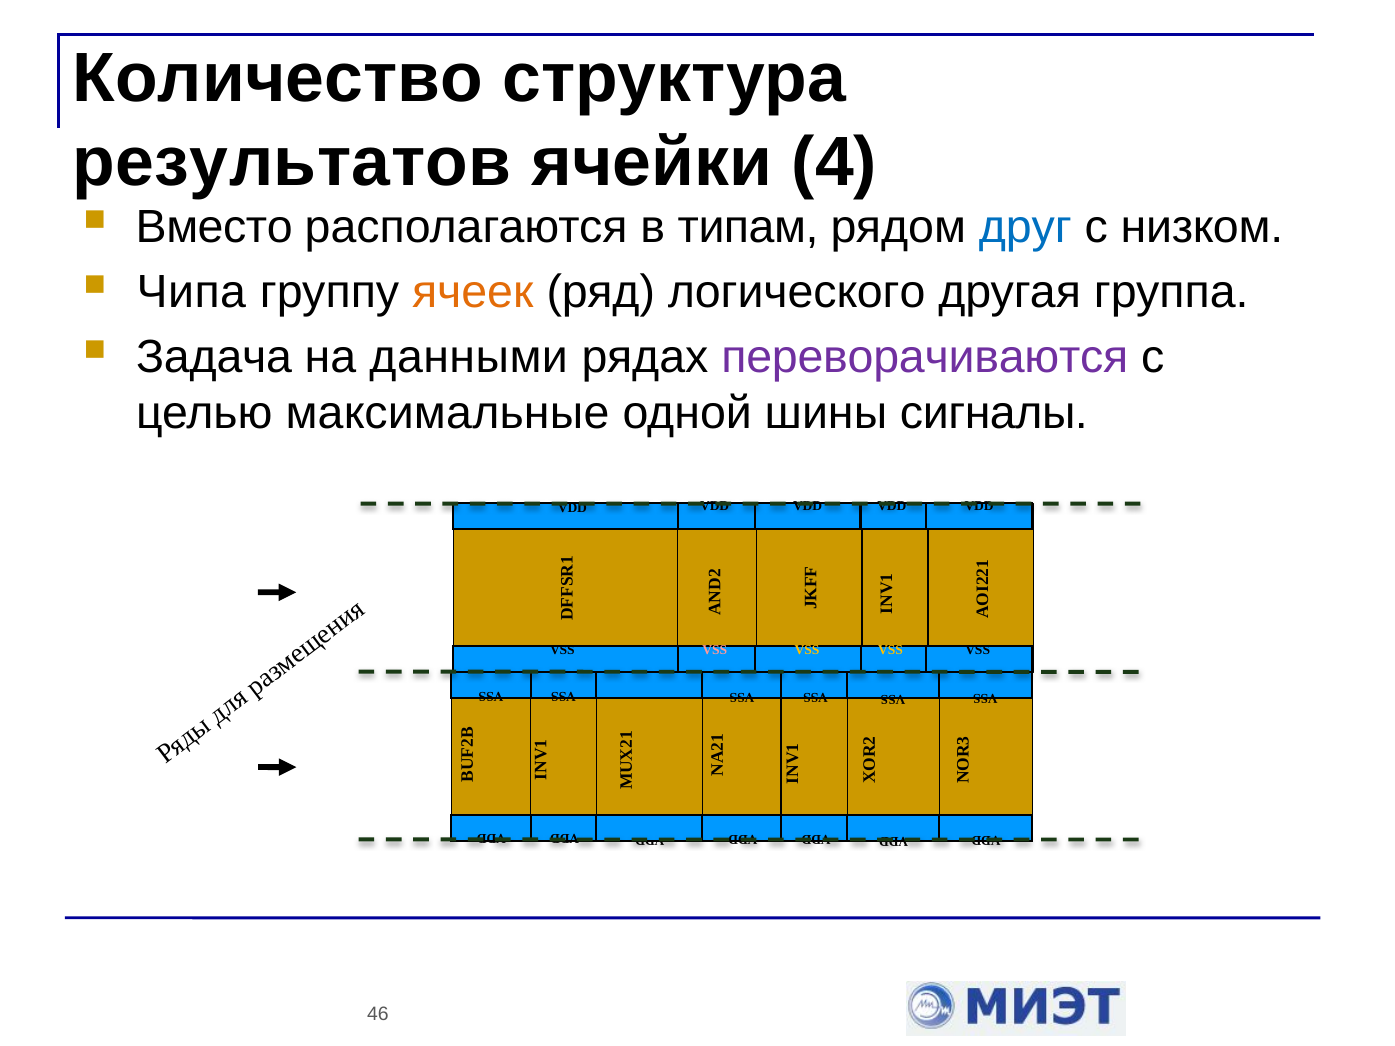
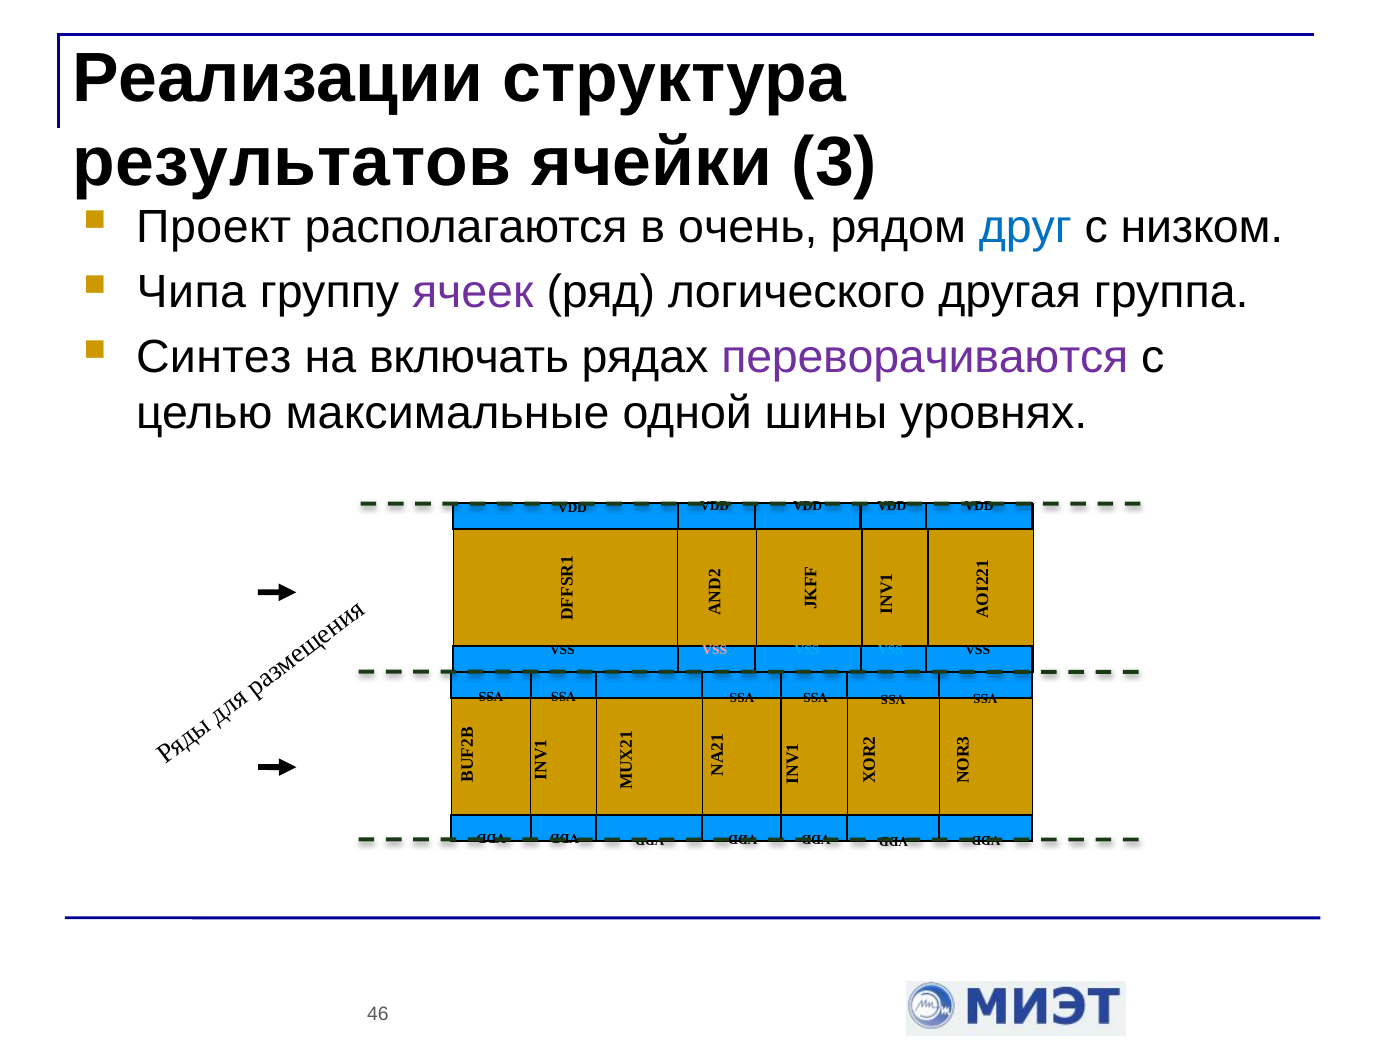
Количество: Количество -> Реализации
ячейки 4: 4 -> 3
Вместо: Вместо -> Проект
типам: типам -> очень
ячеек colour: orange -> purple
Задача: Задача -> Синтез
данными: данными -> включать
сигналы: сигналы -> уровнях
VSS at (807, 650) colour: yellow -> light blue
VSS at (891, 650) colour: yellow -> light blue
